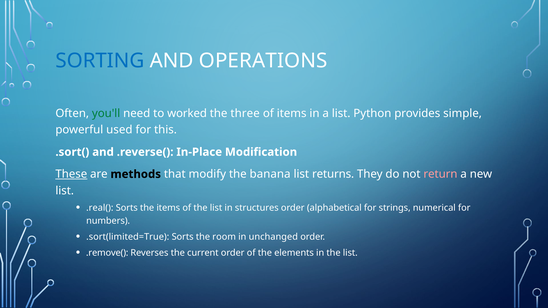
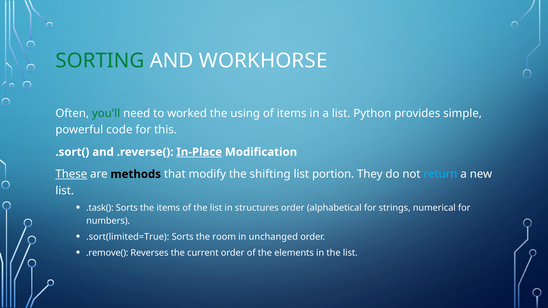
SORTING colour: blue -> green
OPERATIONS: OPERATIONS -> WORKHORSE
three: three -> using
used: used -> code
In-Place underline: none -> present
banana: banana -> shifting
returns: returns -> portion
return colour: pink -> light blue
.real(: .real( -> .task(
